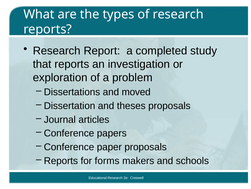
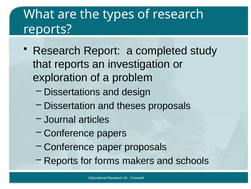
moved: moved -> design
